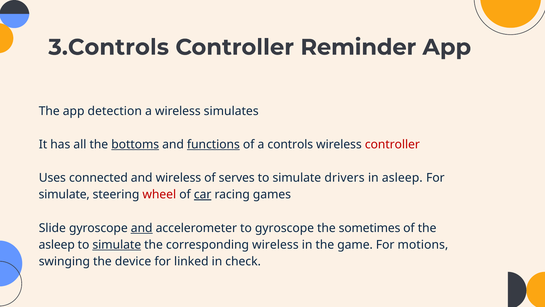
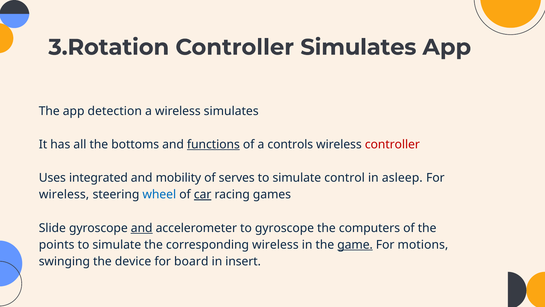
3.Controls: 3.Controls -> 3.Rotation
Controller Reminder: Reminder -> Simulates
bottoms underline: present -> none
connected: connected -> integrated
and wireless: wireless -> mobility
drivers: drivers -> control
simulate at (64, 194): simulate -> wireless
wheel colour: red -> blue
sometimes: sometimes -> computers
asleep at (57, 244): asleep -> points
simulate at (117, 244) underline: present -> none
game underline: none -> present
linked: linked -> board
check: check -> insert
